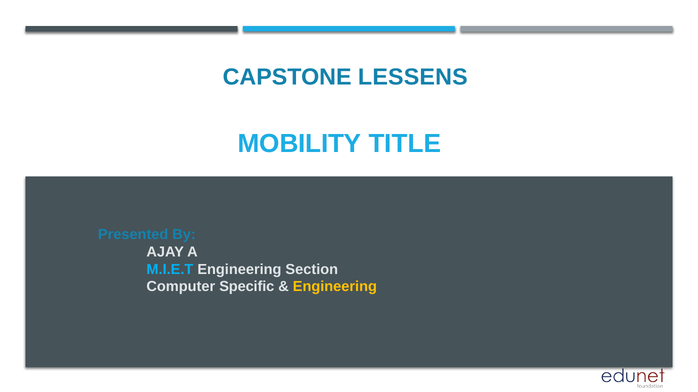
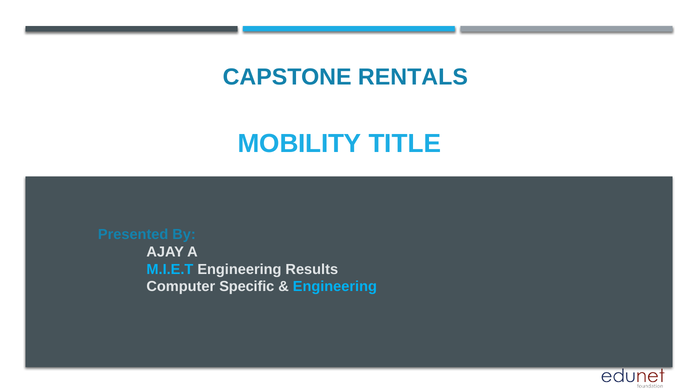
LESSENS: LESSENS -> RENTALS
Section: Section -> Results
Engineering at (335, 287) colour: yellow -> light blue
